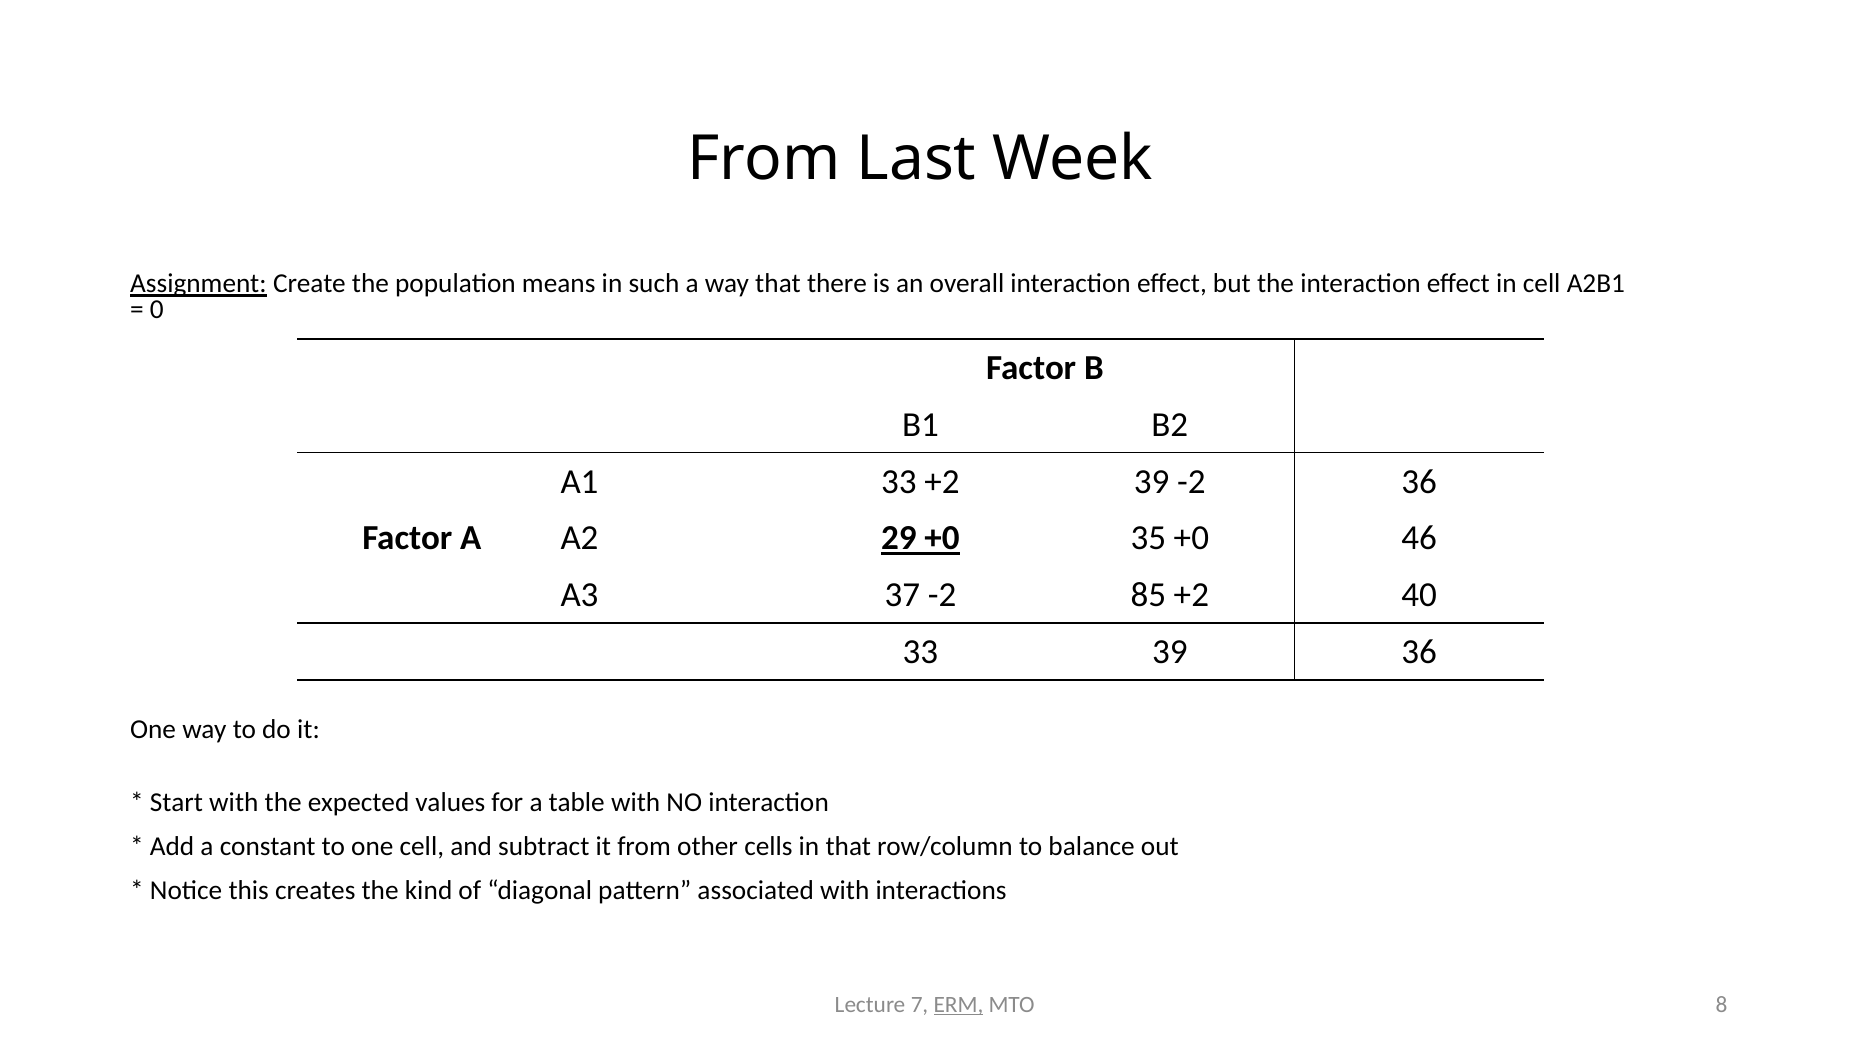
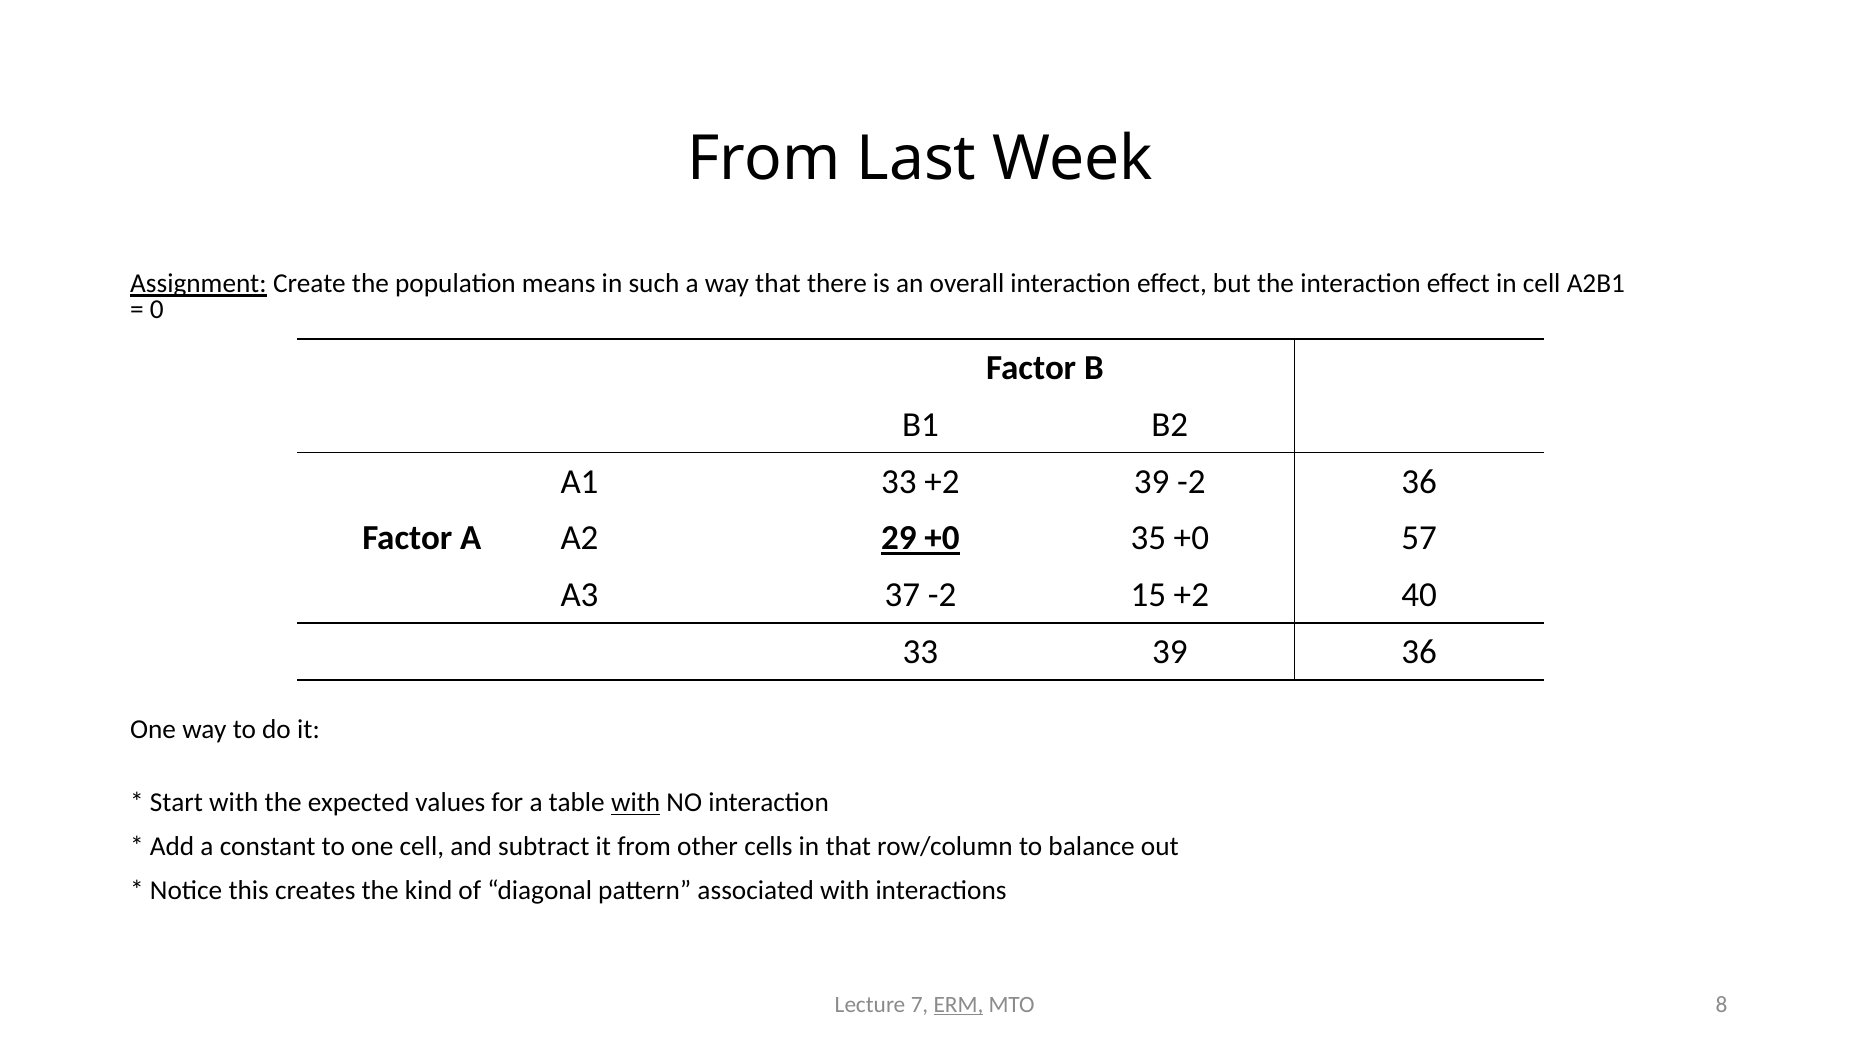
46: 46 -> 57
85: 85 -> 15
with at (636, 803) underline: none -> present
